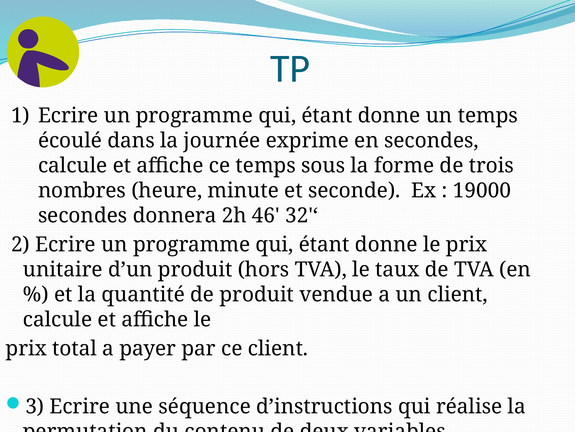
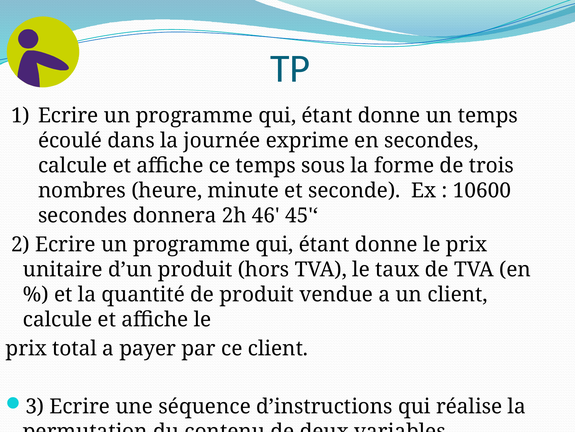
19000: 19000 -> 10600
32'‘: 32'‘ -> 45'‘
